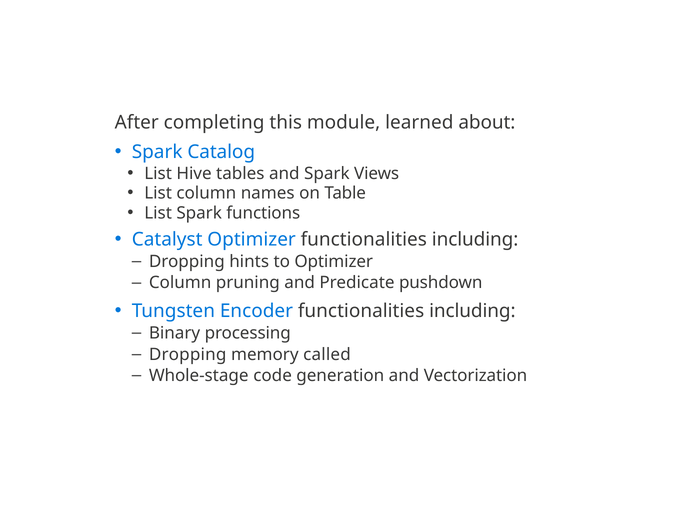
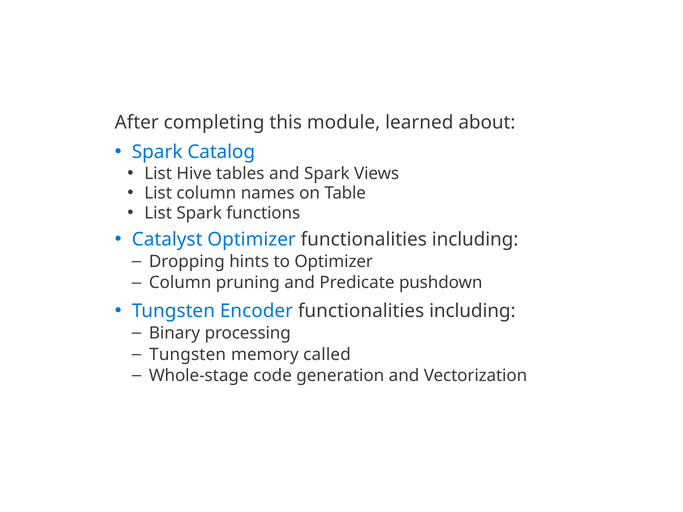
Dropping at (188, 355): Dropping -> Tungsten
